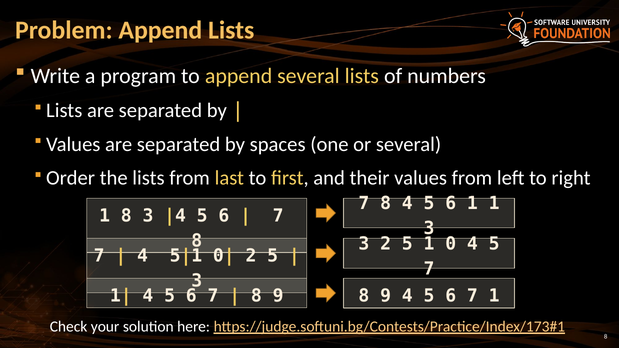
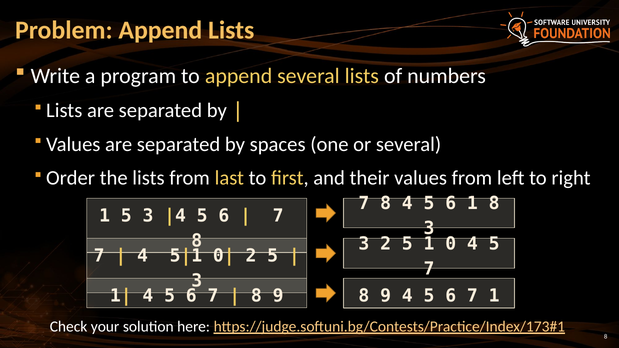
1 1: 1 -> 8
1 8: 8 -> 5
